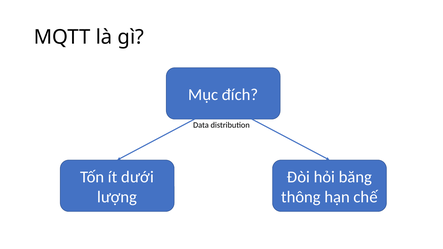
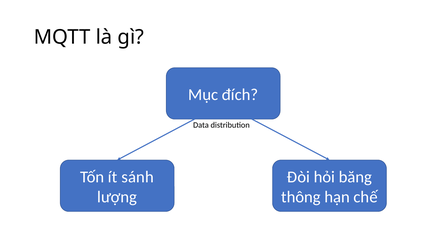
dưới: dưới -> sánh
